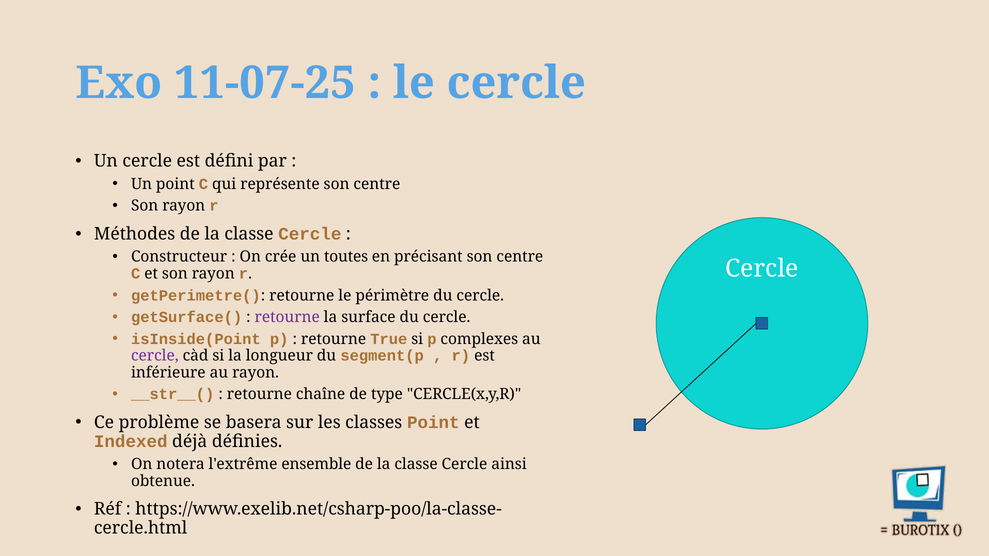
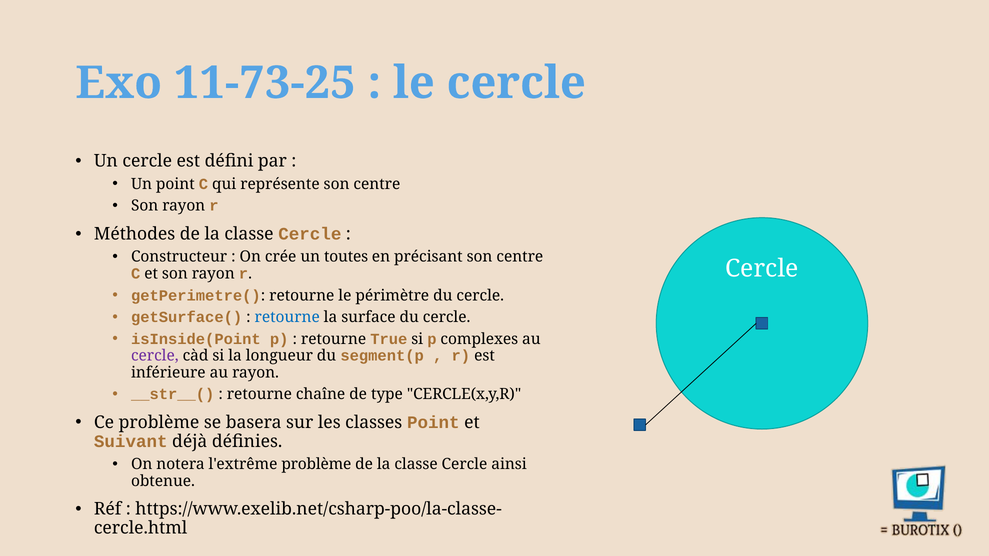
11-07-25: 11-07-25 -> 11-73-25
retourne at (287, 317) colour: purple -> blue
Indexed: Indexed -> Suivant
l'extrême ensemble: ensemble -> problème
